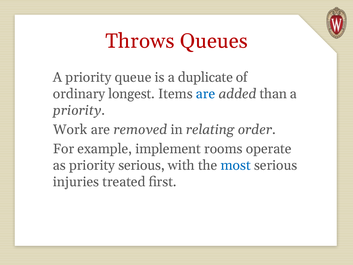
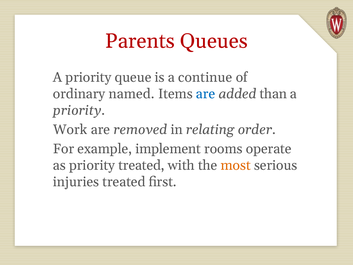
Throws: Throws -> Parents
duplicate: duplicate -> continue
longest: longest -> named
priority serious: serious -> treated
most colour: blue -> orange
